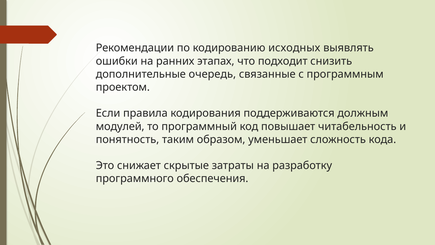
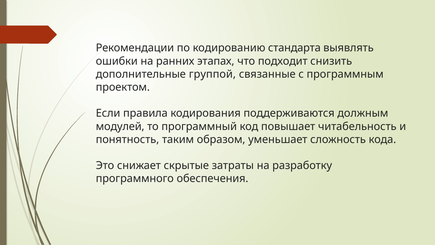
исходных: исходных -> стандарта
очередь: очередь -> группой
